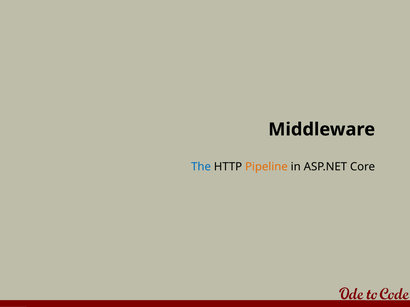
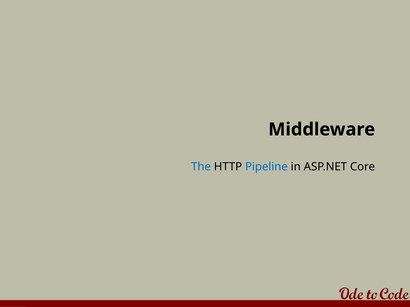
Pipeline colour: orange -> blue
